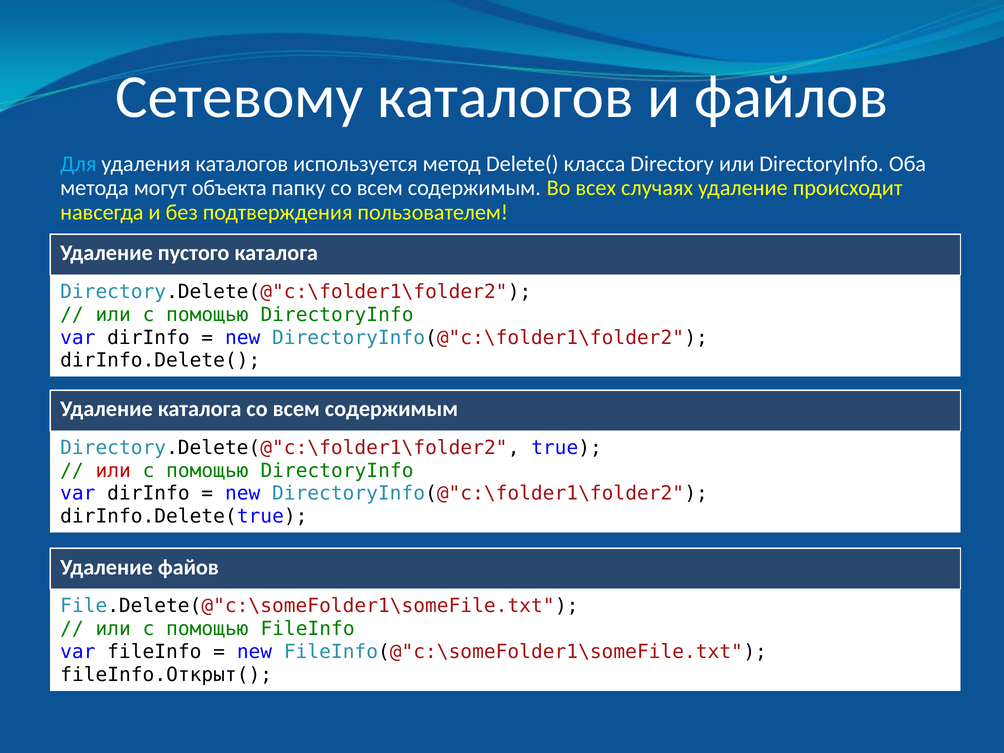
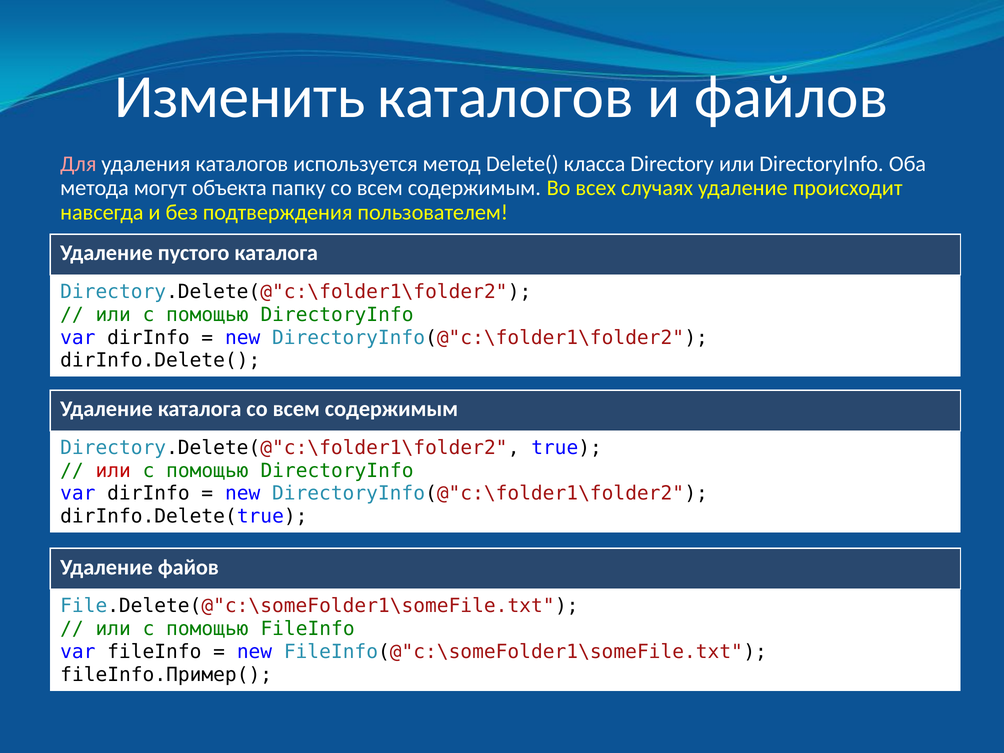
Сетевому: Сетевому -> Изменить
Для colour: light blue -> pink
fileInfo.Открыт(: fileInfo.Открыт( -> fileInfo.Пример(
